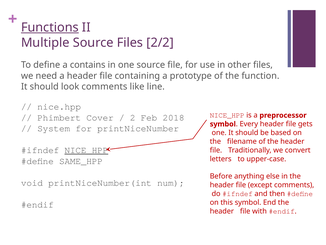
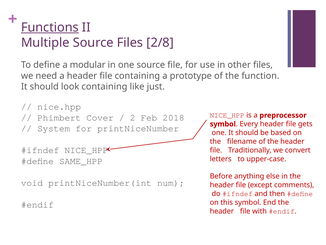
2/2: 2/2 -> 2/8
contains: contains -> modular
look comments: comments -> containing
line: line -> just
NICE_HPP at (86, 150) underline: present -> none
